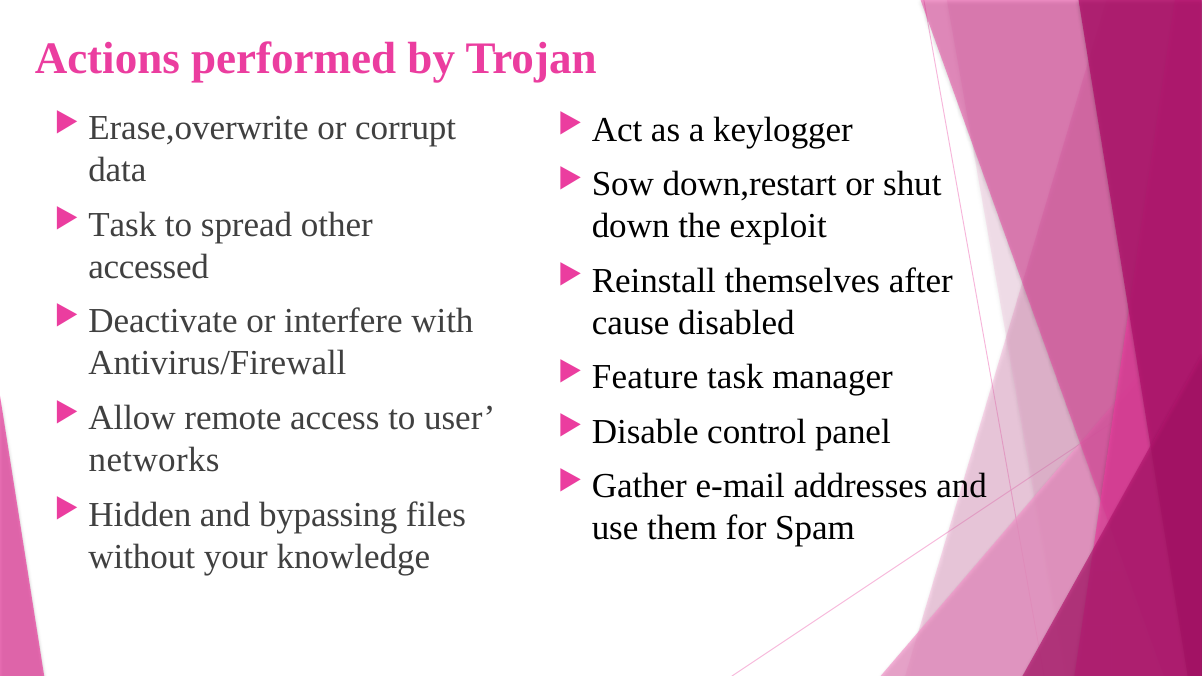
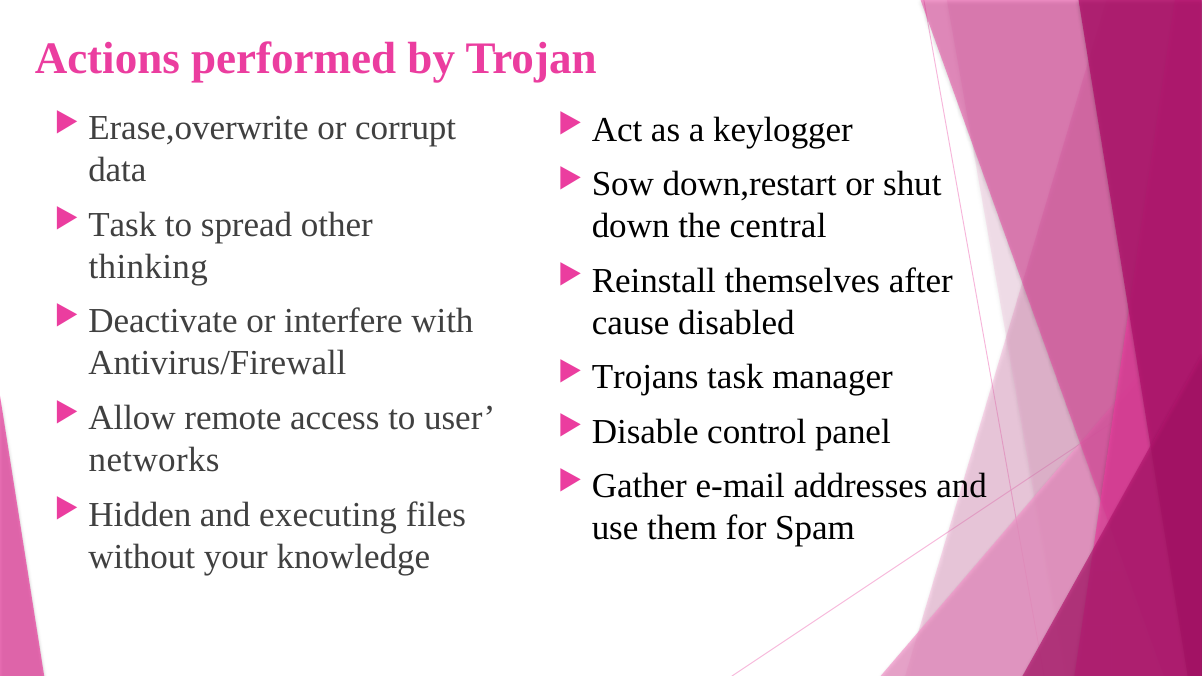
exploit: exploit -> central
accessed: accessed -> thinking
Feature: Feature -> Trojans
bypassing: bypassing -> executing
